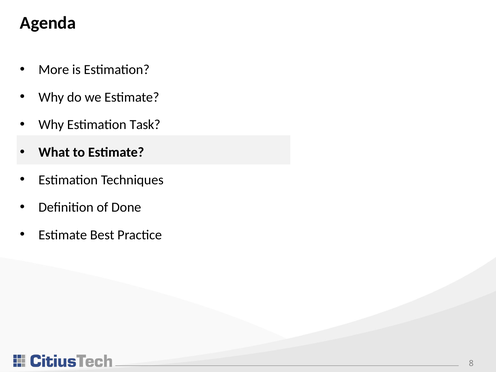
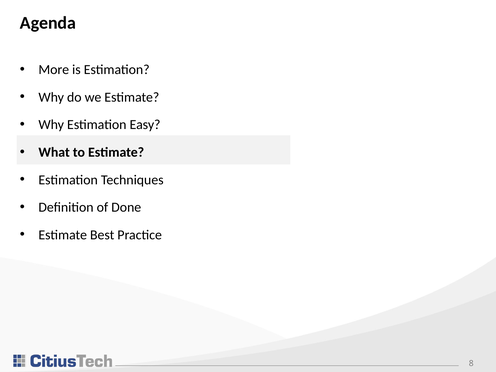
Task: Task -> Easy
